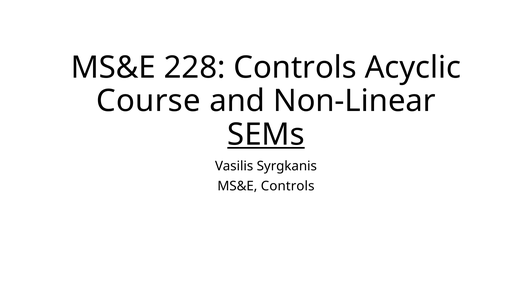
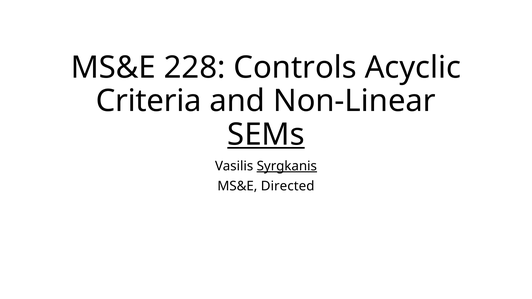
Course: Course -> Criteria
Syrgkanis underline: none -> present
MS&E Controls: Controls -> Directed
